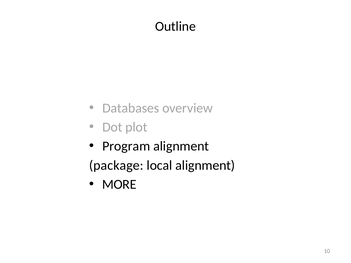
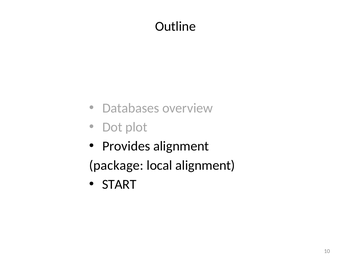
Program: Program -> Provides
MORE: MORE -> START
